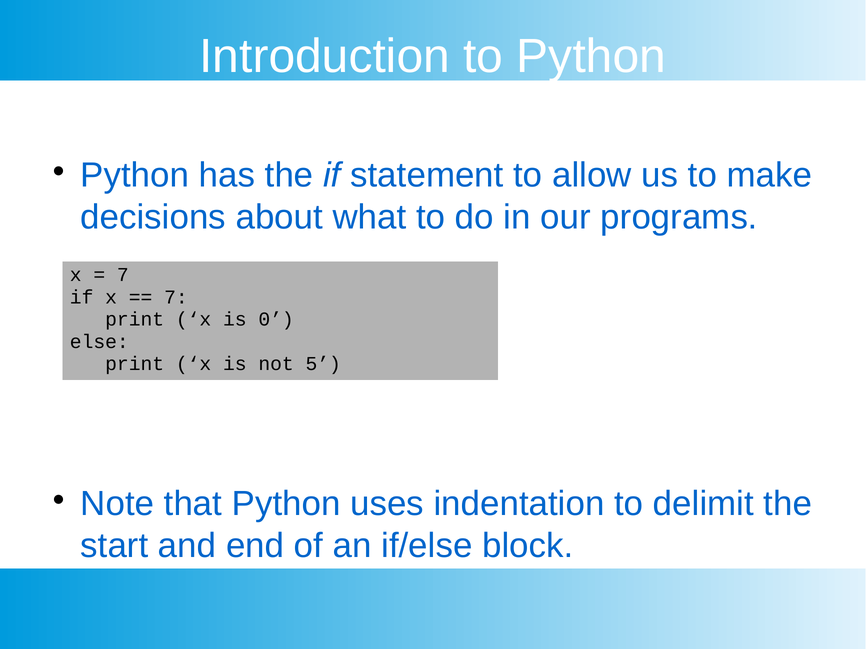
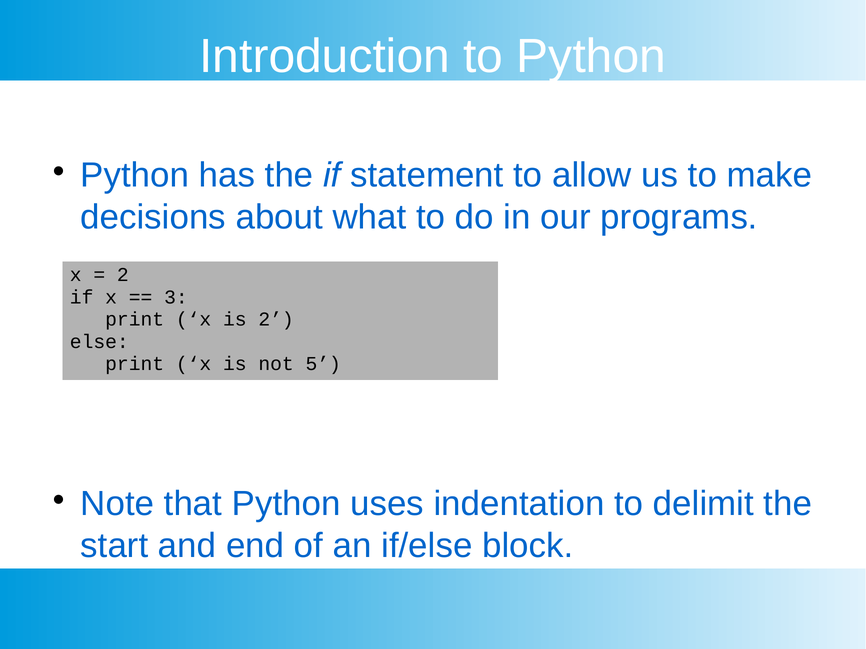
7 at (123, 275): 7 -> 2
7 at (176, 297): 7 -> 3
is 0: 0 -> 2
